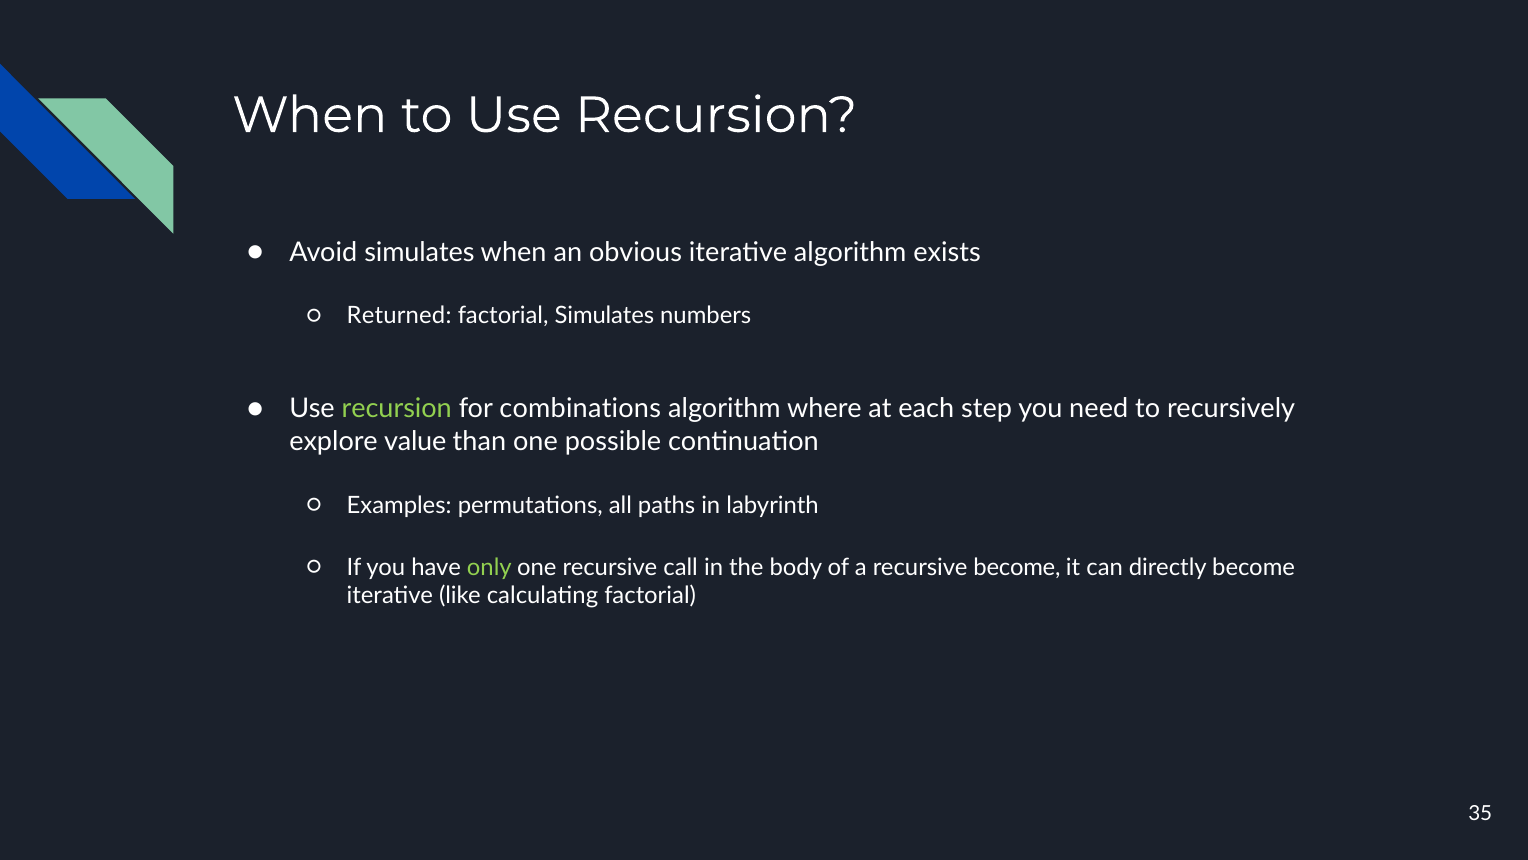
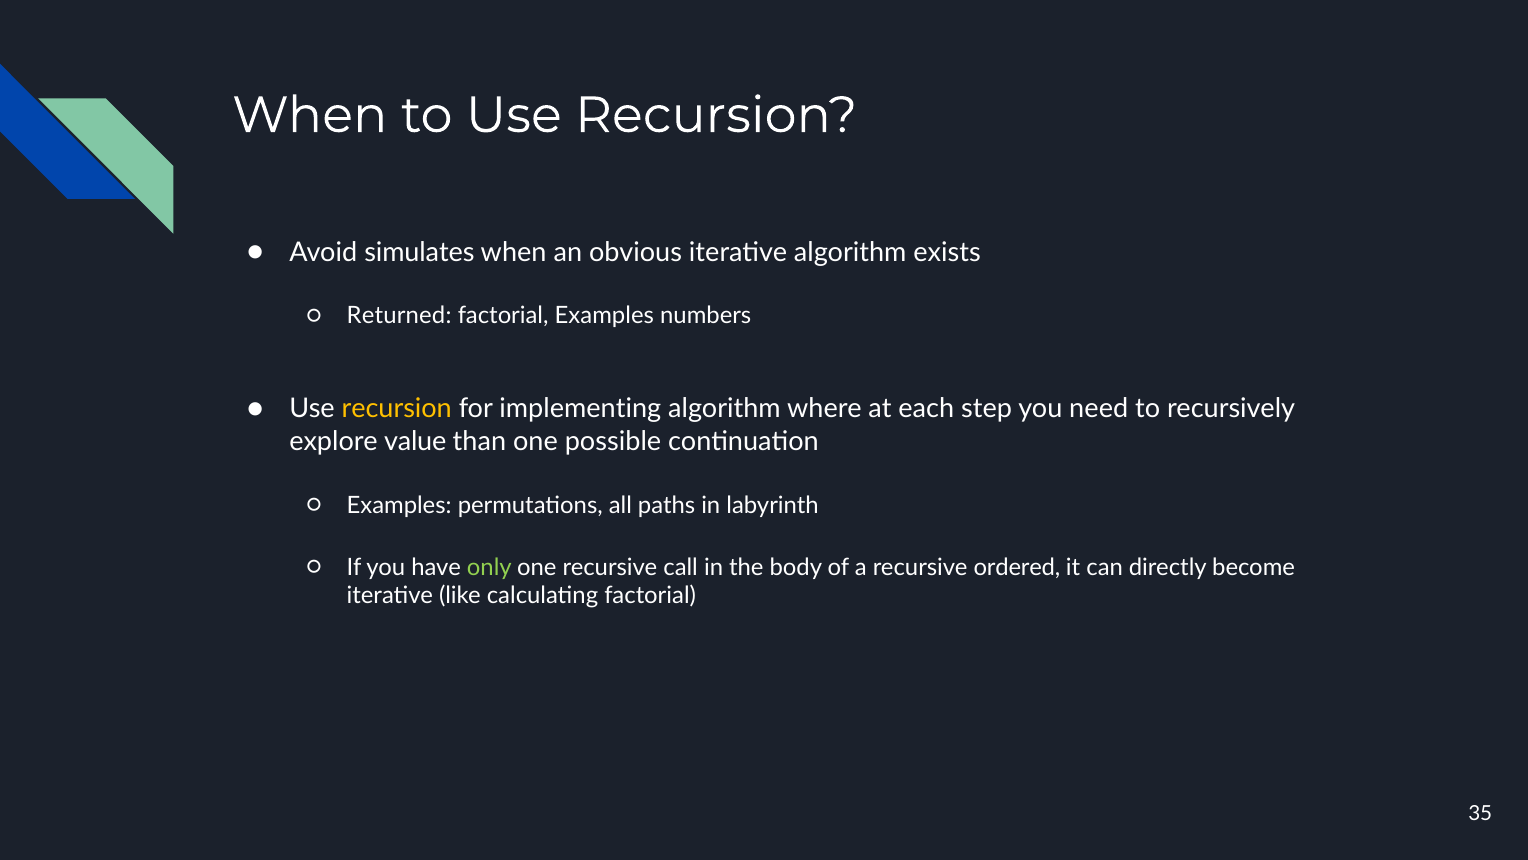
factorial Simulates: Simulates -> Examples
recursion at (397, 409) colour: light green -> yellow
combinations: combinations -> implementing
recursive become: become -> ordered
